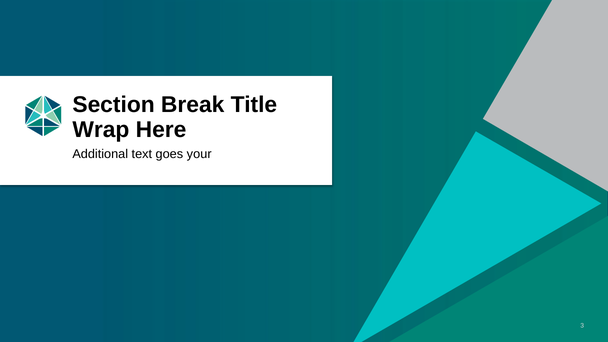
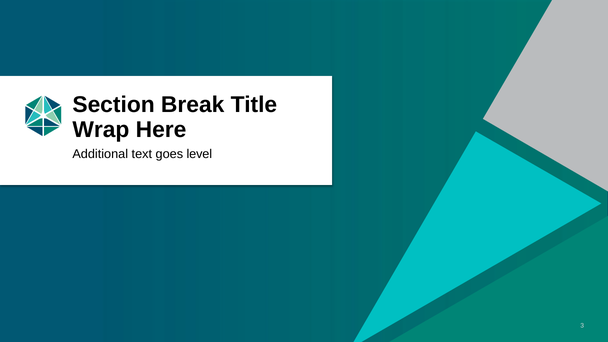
your: your -> level
